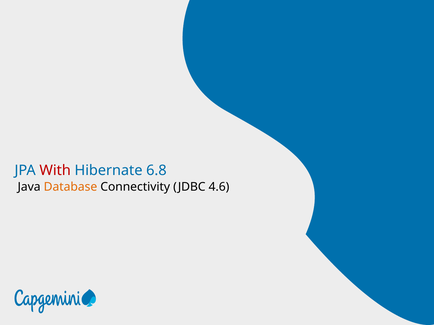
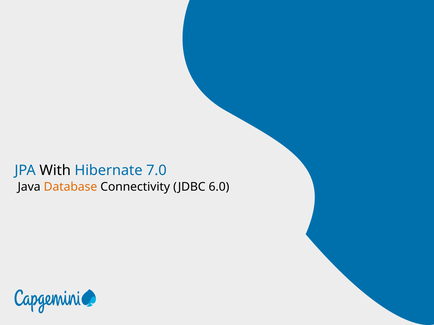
With colour: red -> black
6.8: 6.8 -> 7.0
4.6: 4.6 -> 6.0
